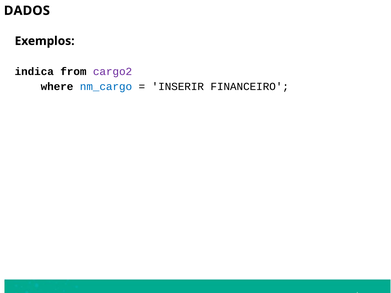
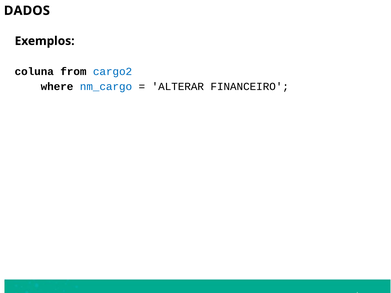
indica: indica -> coluna
cargo2 colour: purple -> blue
INSERIR: INSERIR -> ALTERAR
